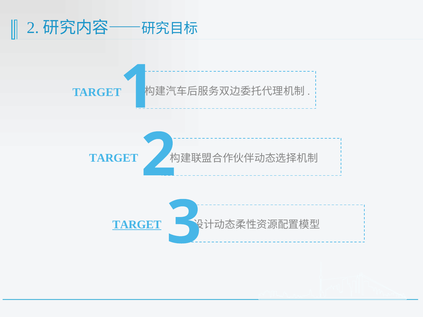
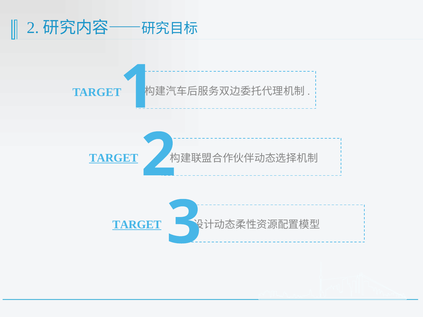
TARGET at (114, 158) underline: none -> present
